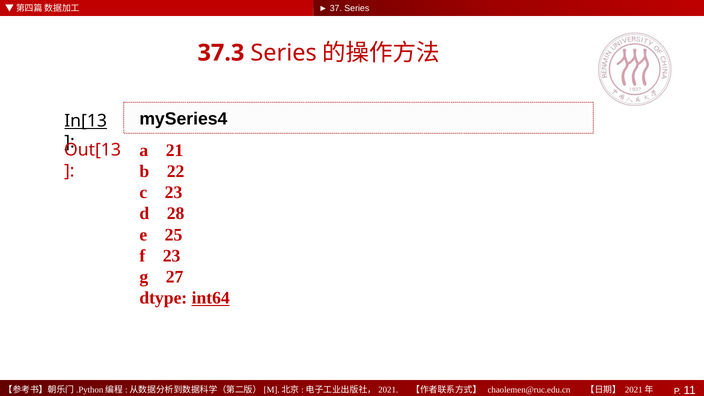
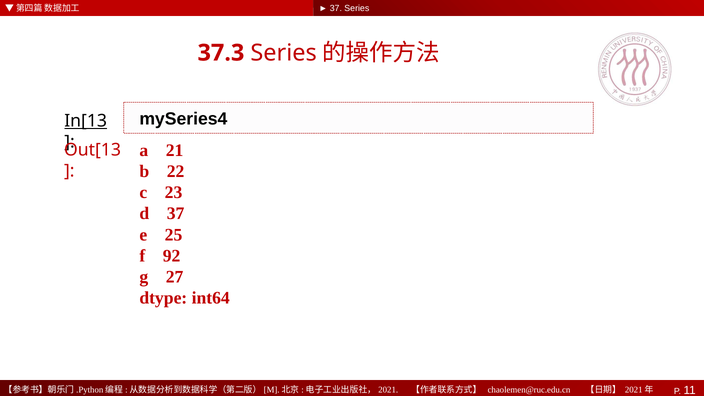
d 28: 28 -> 37
f 23: 23 -> 92
int64 underline: present -> none
